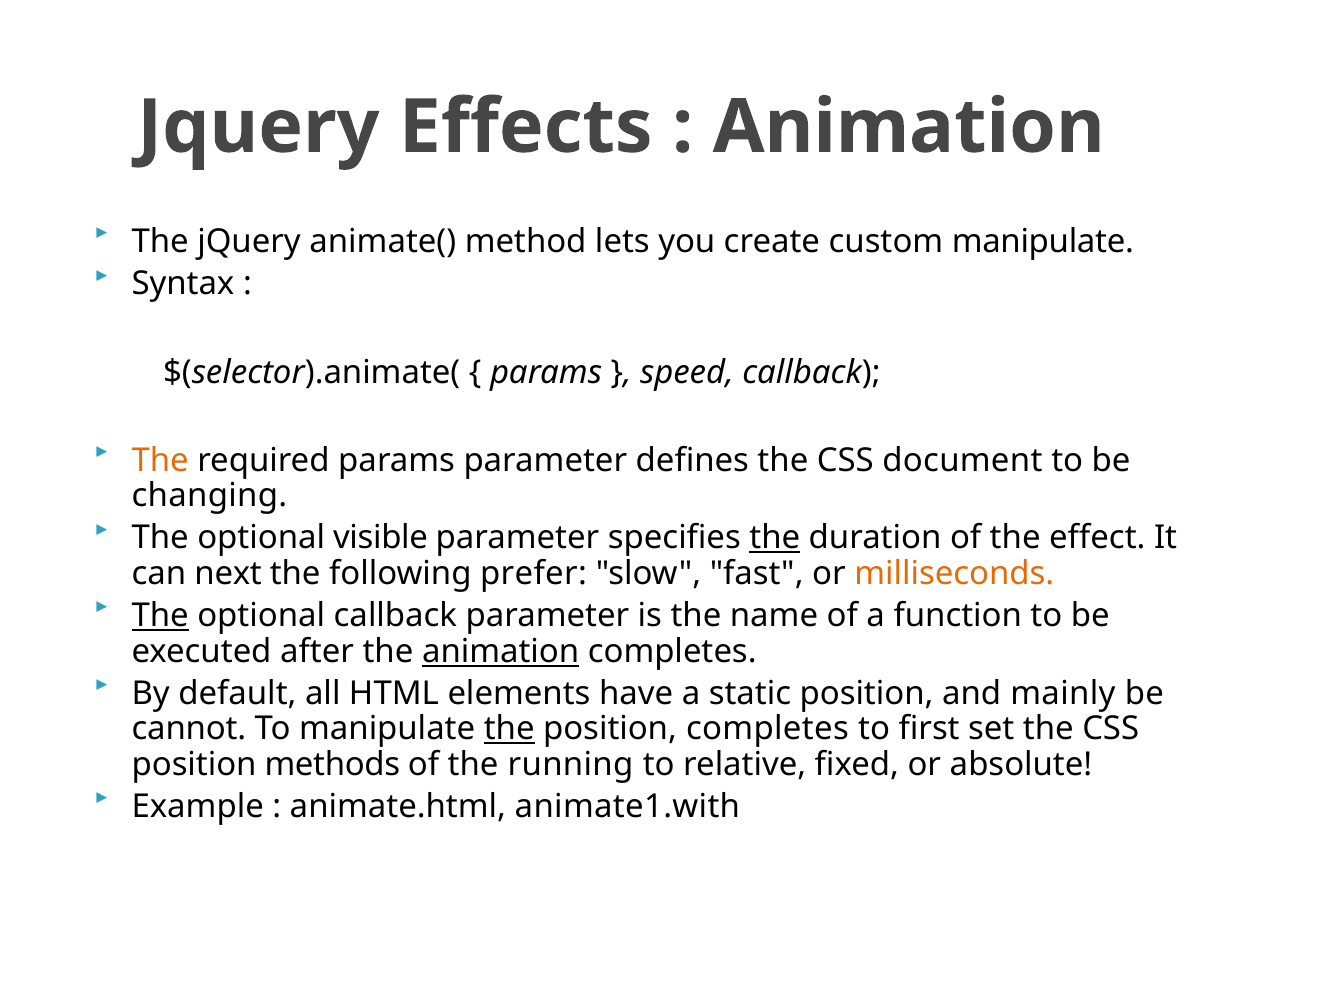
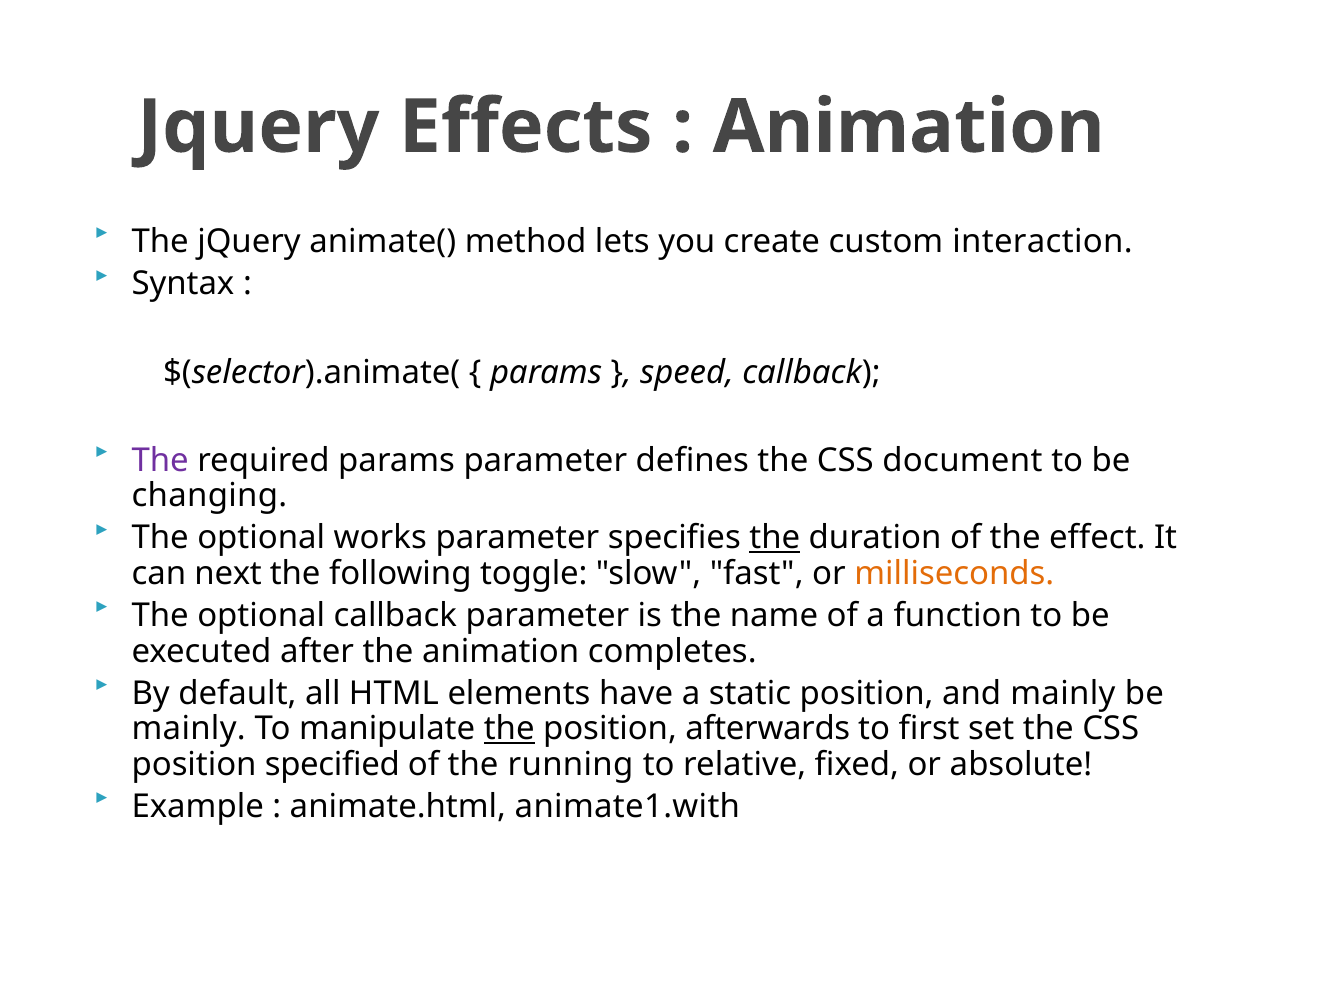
custom manipulate: manipulate -> interaction
The at (160, 461) colour: orange -> purple
visible: visible -> works
prefer: prefer -> toggle
The at (160, 616) underline: present -> none
animation at (501, 652) underline: present -> none
cannot at (189, 729): cannot -> mainly
position completes: completes -> afterwards
methods: methods -> specified
